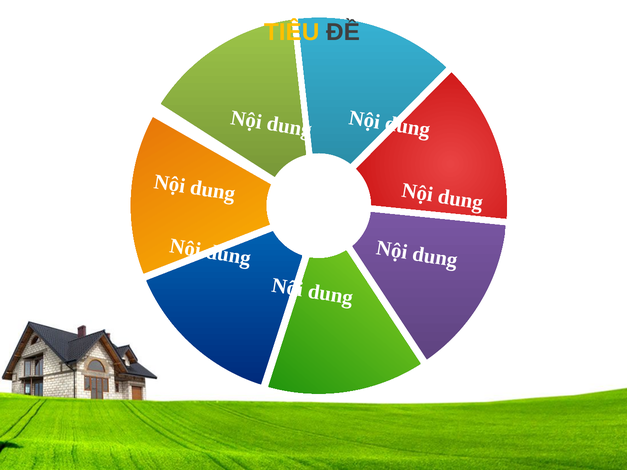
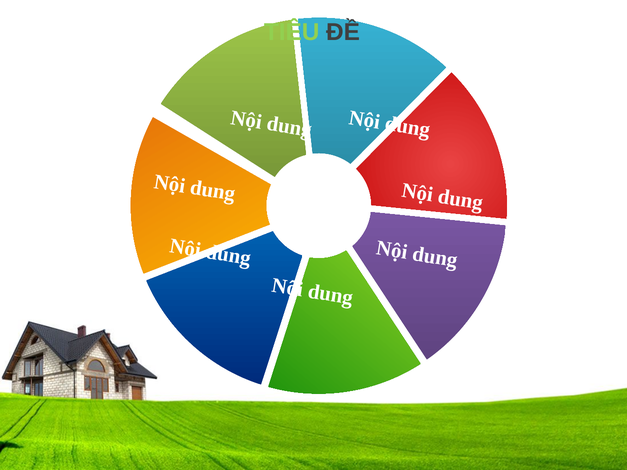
TIÊU colour: yellow -> light green
